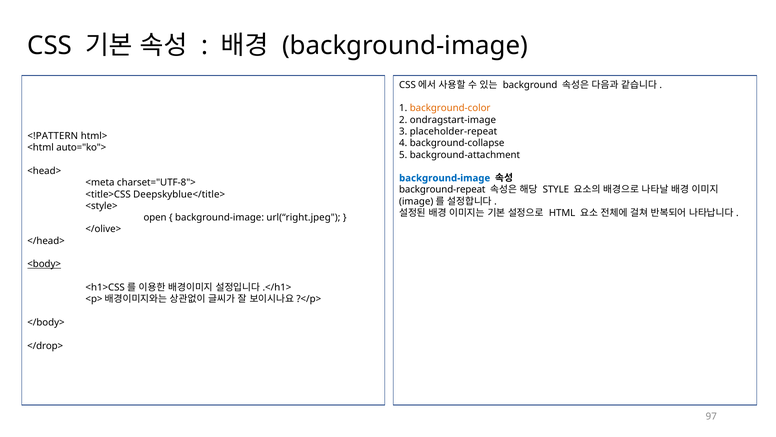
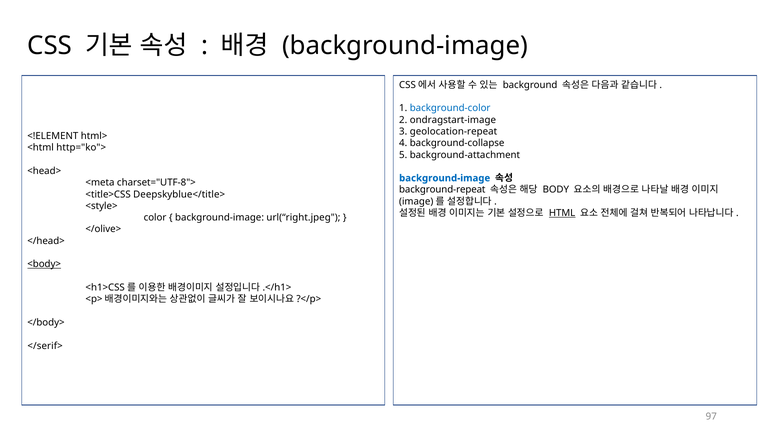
background-color colour: orange -> blue
placeholder-repeat: placeholder-repeat -> geolocation-repeat
<!PATTERN: <!PATTERN -> <!ELEMENT
auto="ko">: auto="ko"> -> http="ko">
STYLE: STYLE -> BODY
HTML underline: none -> present
open: open -> color
</drop>: </drop> -> </serif>
